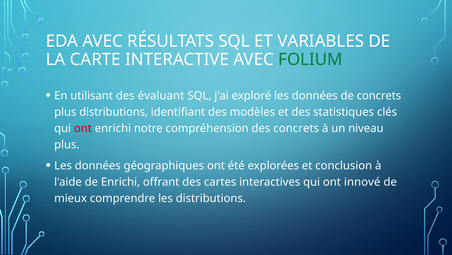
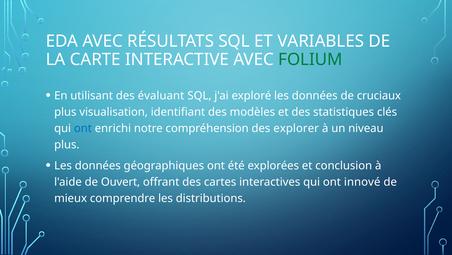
de concrets: concrets -> cruciaux
plus distributions: distributions -> visualisation
ont at (83, 128) colour: red -> blue
des concrets: concrets -> explorer
de Enrichi: Enrichi -> Ouvert
